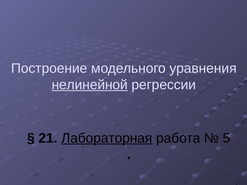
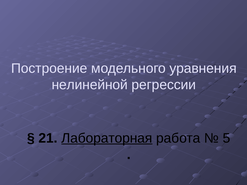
нелинейной underline: present -> none
